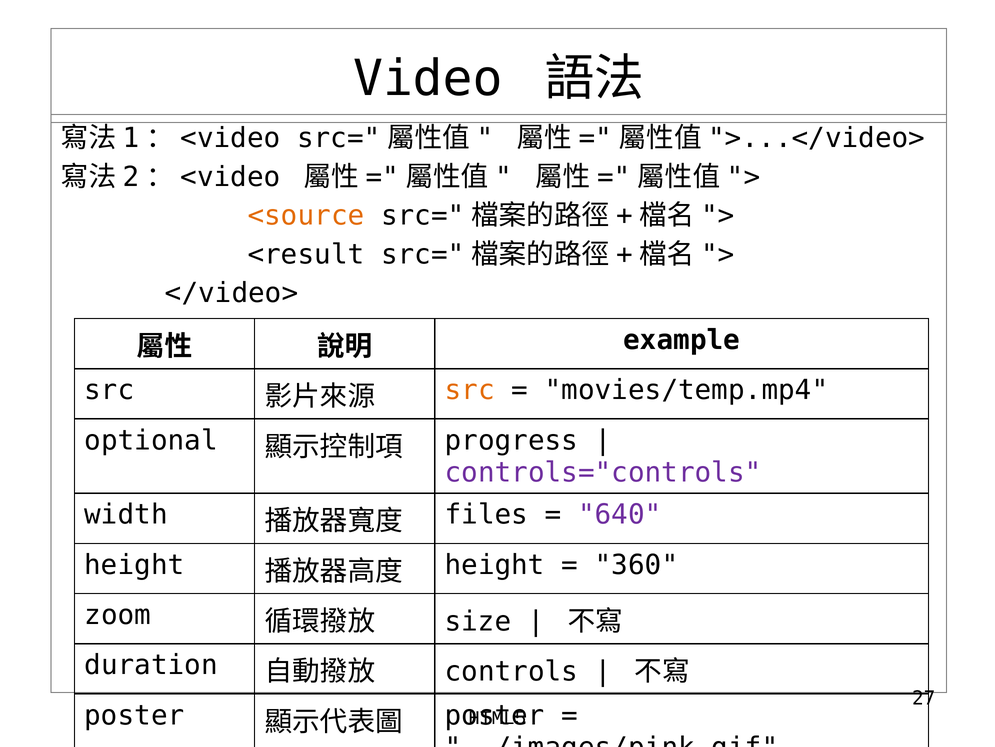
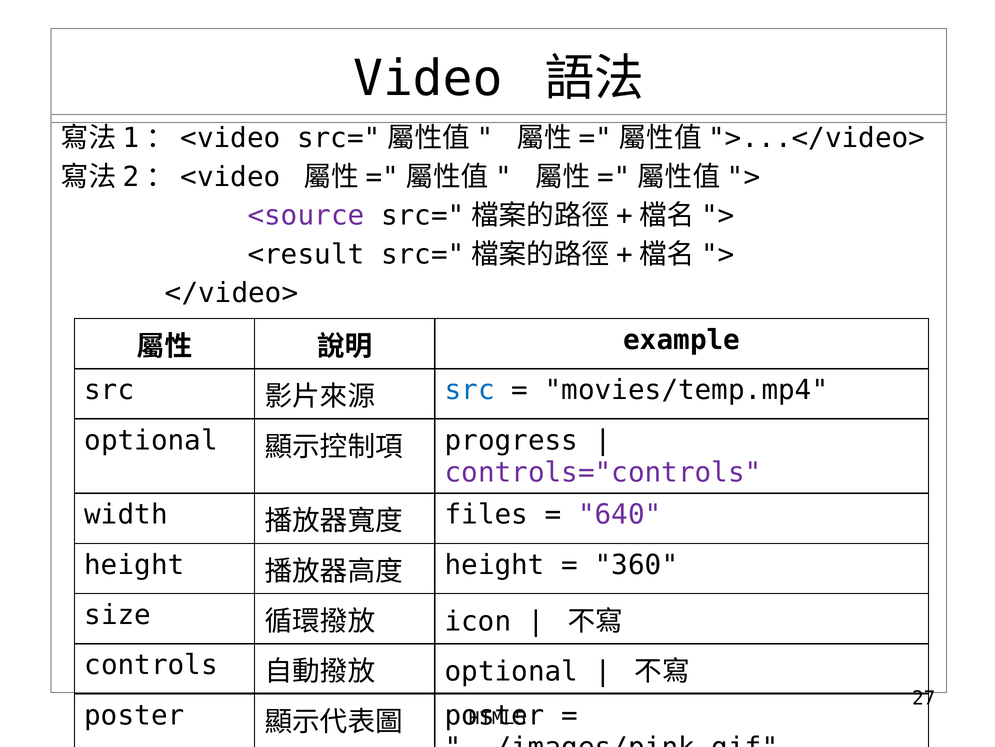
<source colour: orange -> purple
src at (470, 390) colour: orange -> blue
zoom: zoom -> size
size: size -> icon
duration: duration -> controls
controls at (511, 671): controls -> optional
